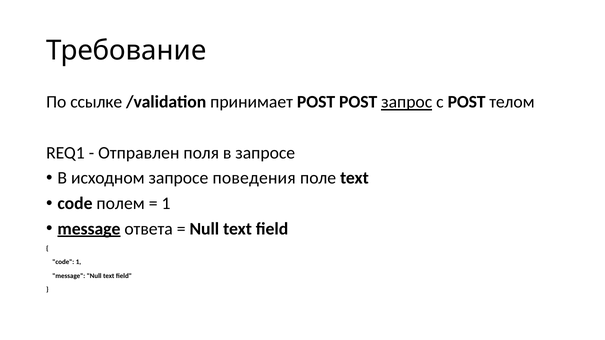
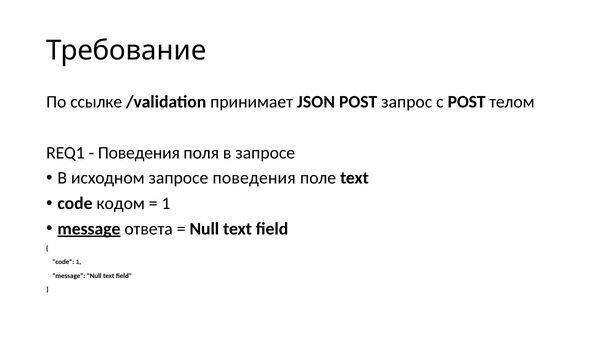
принимает POST: POST -> JSON
запрос underline: present -> none
Отправлен at (139, 153): Отправлен -> Поведения
полем: полем -> кодом
